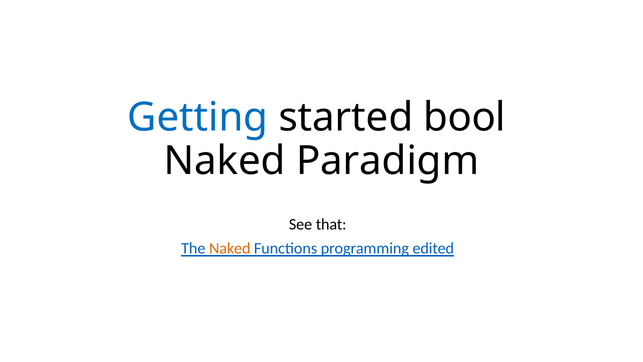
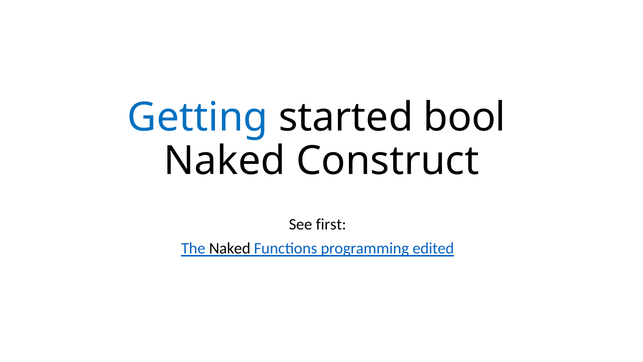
Paradigm: Paradigm -> Construct
that: that -> first
Naked at (230, 248) colour: orange -> black
